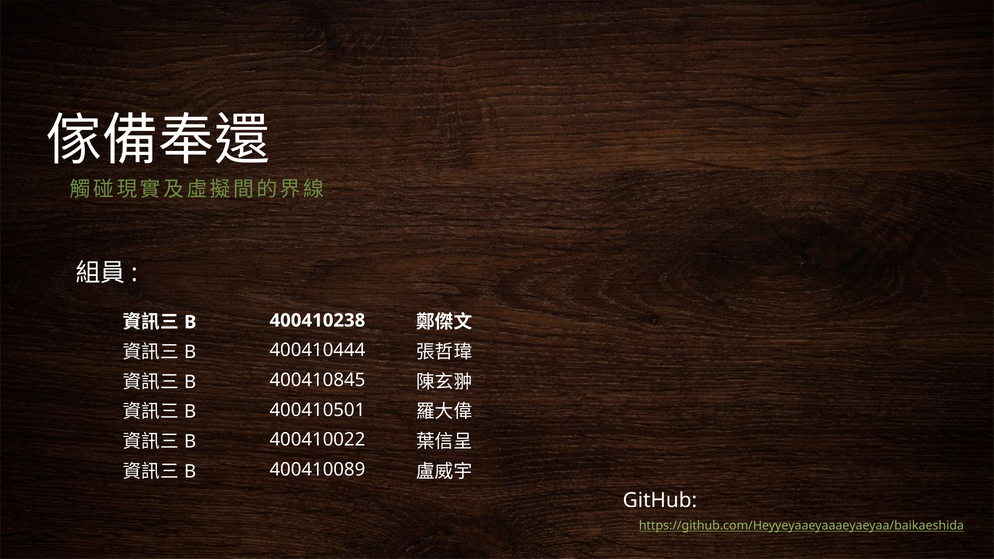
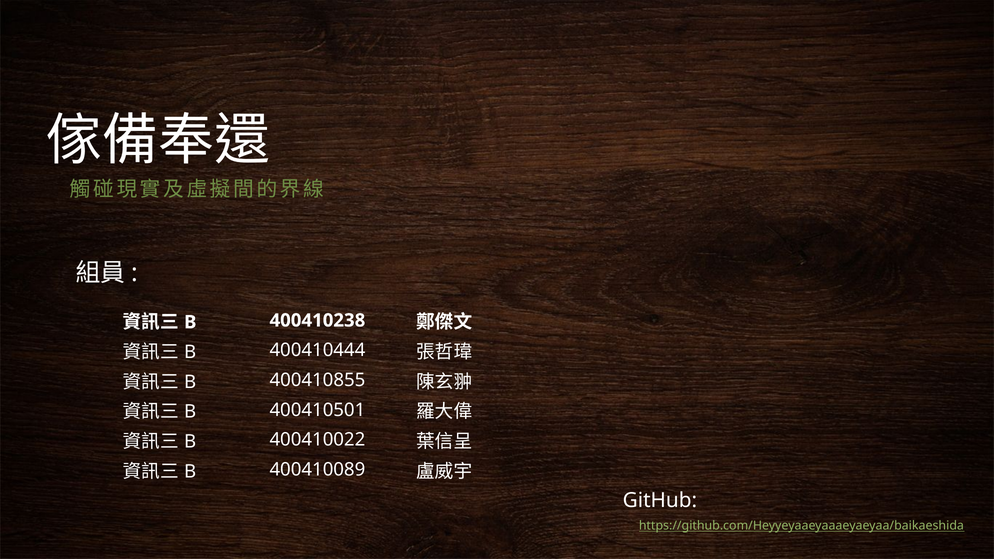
400410845: 400410845 -> 400410855
